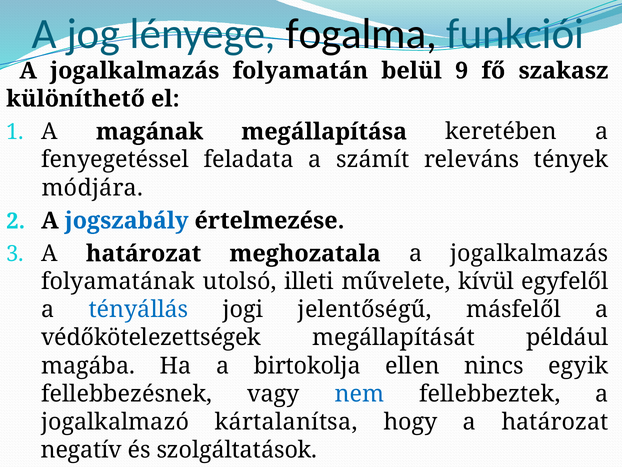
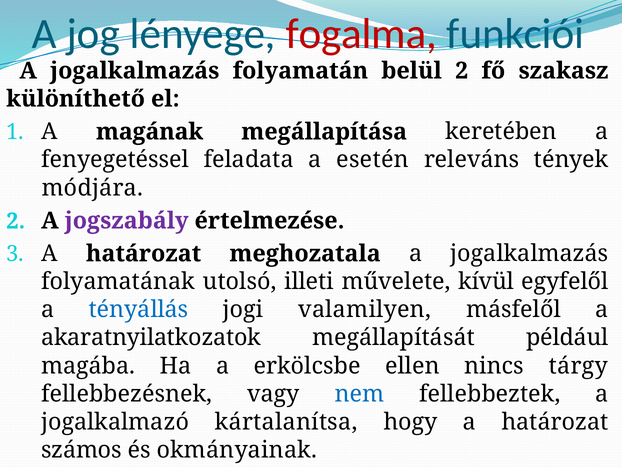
fogalma colour: black -> red
belül 9: 9 -> 2
számít: számít -> esetén
jogszabály colour: blue -> purple
jelentőségű: jelentőségű -> valamilyen
védőkötelezettségek: védőkötelezettségek -> akaratnyilatkozatok
birtokolja: birtokolja -> erkölcsbe
egyik: egyik -> tárgy
negatív: negatív -> számos
szolgáltatások: szolgáltatások -> okmányainak
